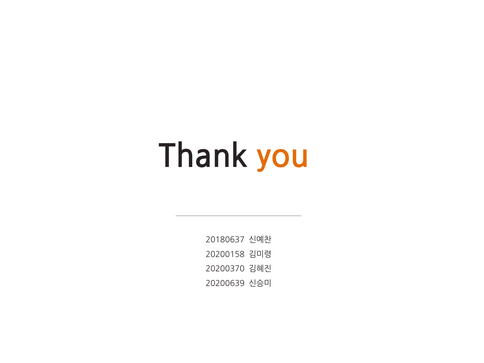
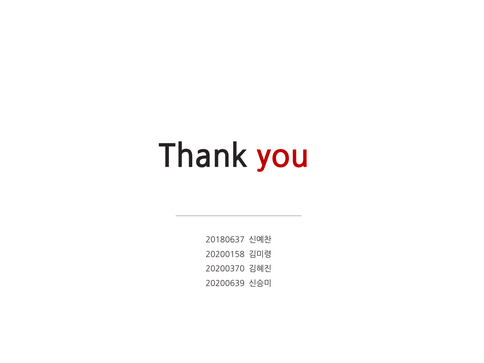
you colour: orange -> red
